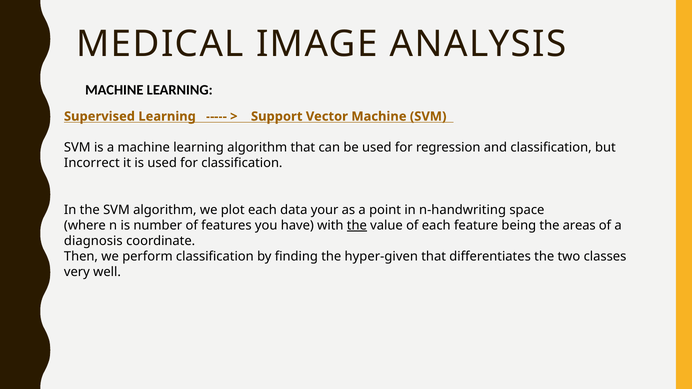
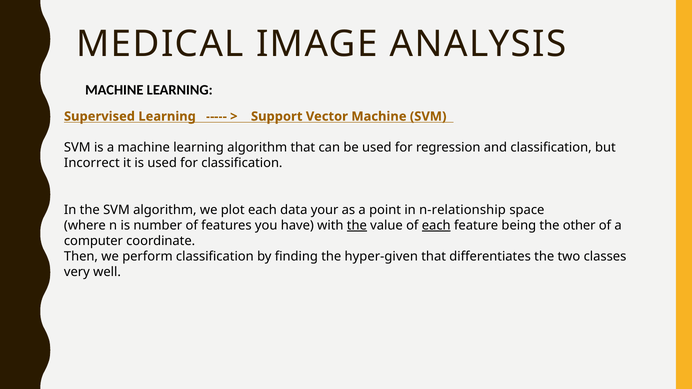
n-handwriting: n-handwriting -> n-relationship
each at (436, 225) underline: none -> present
areas: areas -> other
diagnosis: diagnosis -> computer
